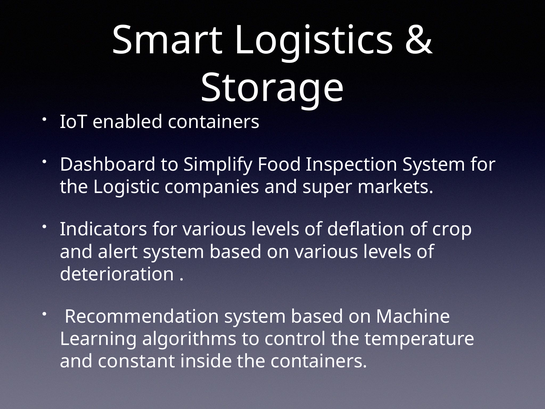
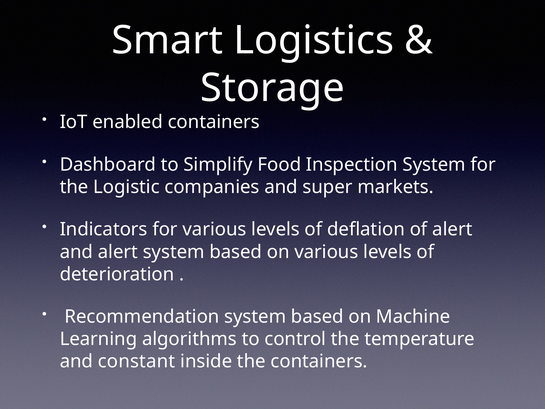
of crop: crop -> alert
